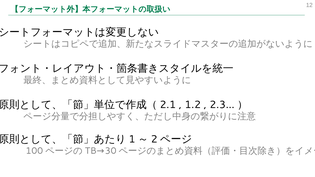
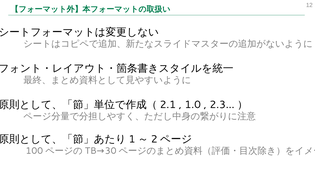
1.2: 1.2 -> 1.0
